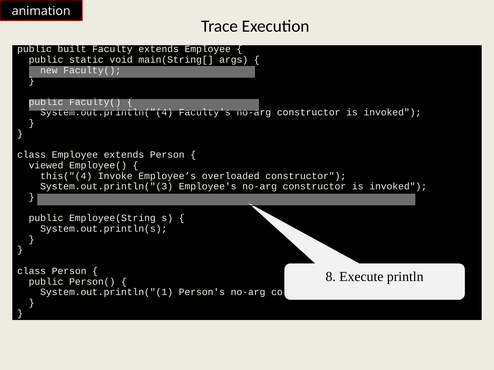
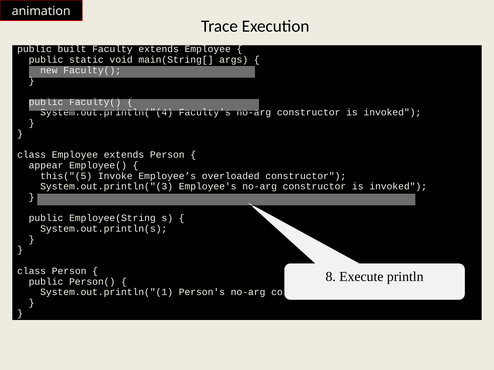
viewed: viewed -> appear
this("(4: this("(4 -> this("(5
